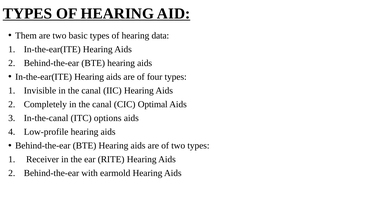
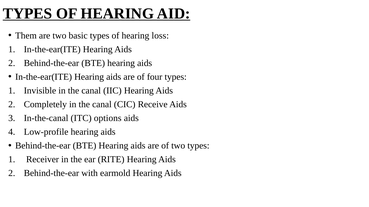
data: data -> loss
Optimal: Optimal -> Receive
